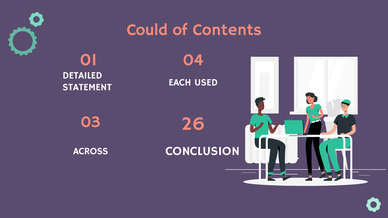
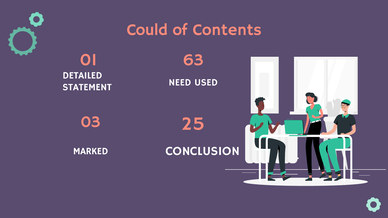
04: 04 -> 63
EACH: EACH -> NEED
26: 26 -> 25
ACROSS: ACROSS -> MARKED
